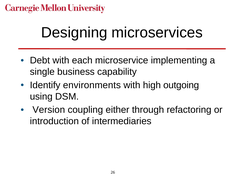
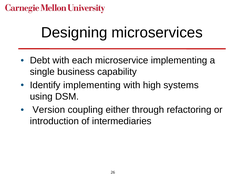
Identify environments: environments -> implementing
outgoing: outgoing -> systems
